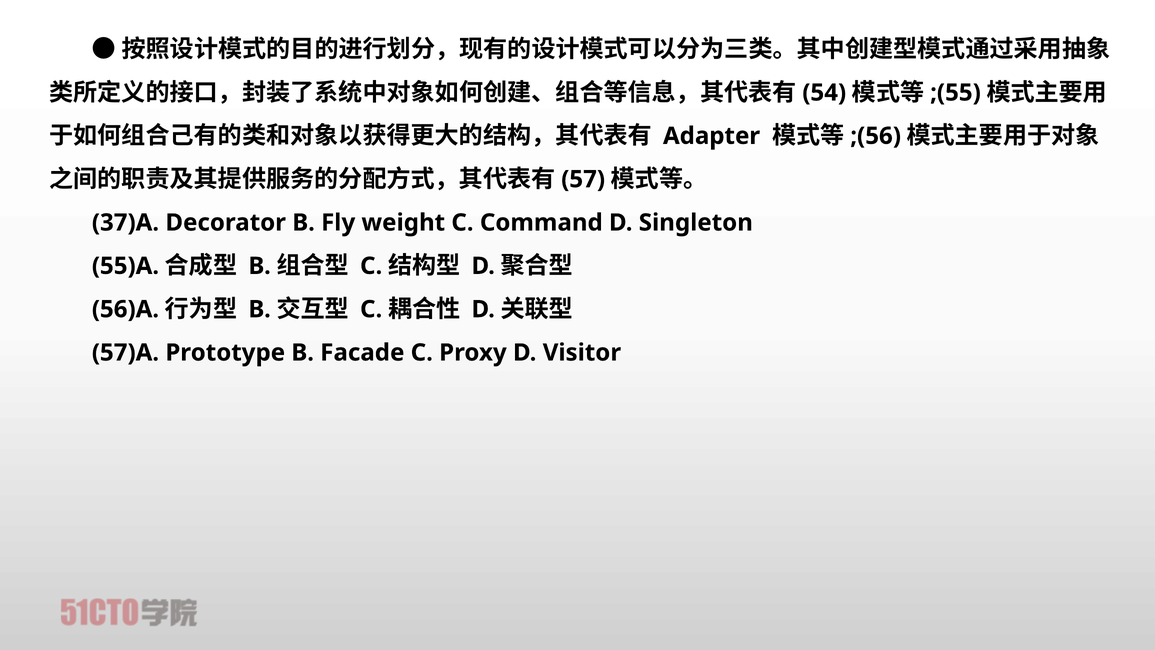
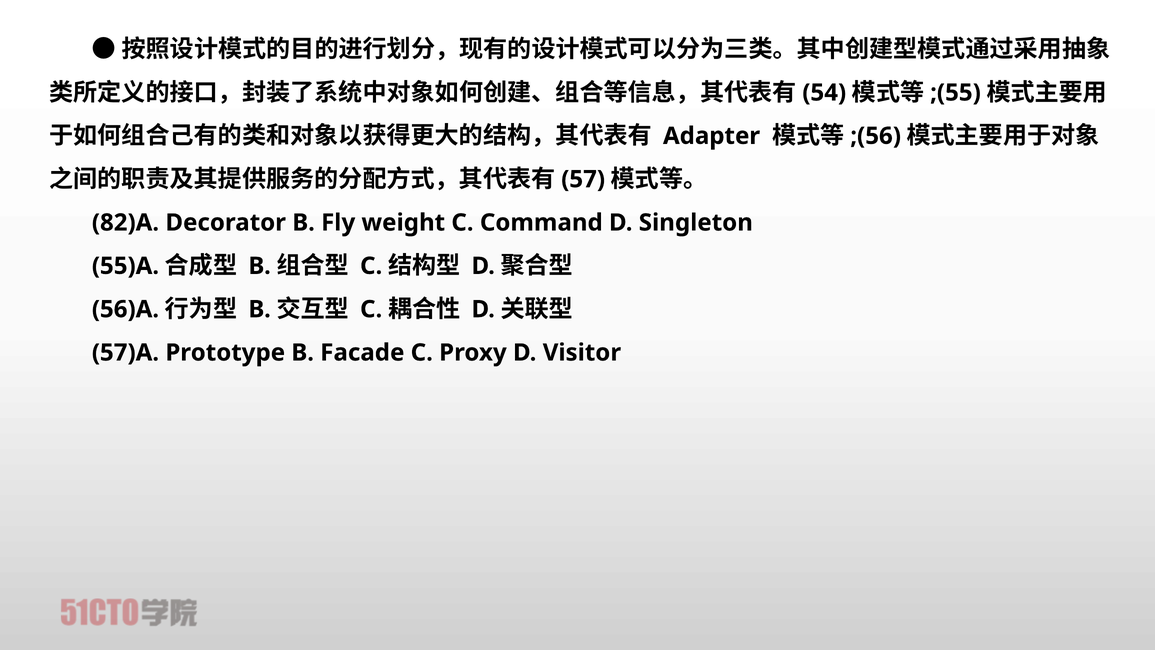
37)A: 37)A -> 82)A
